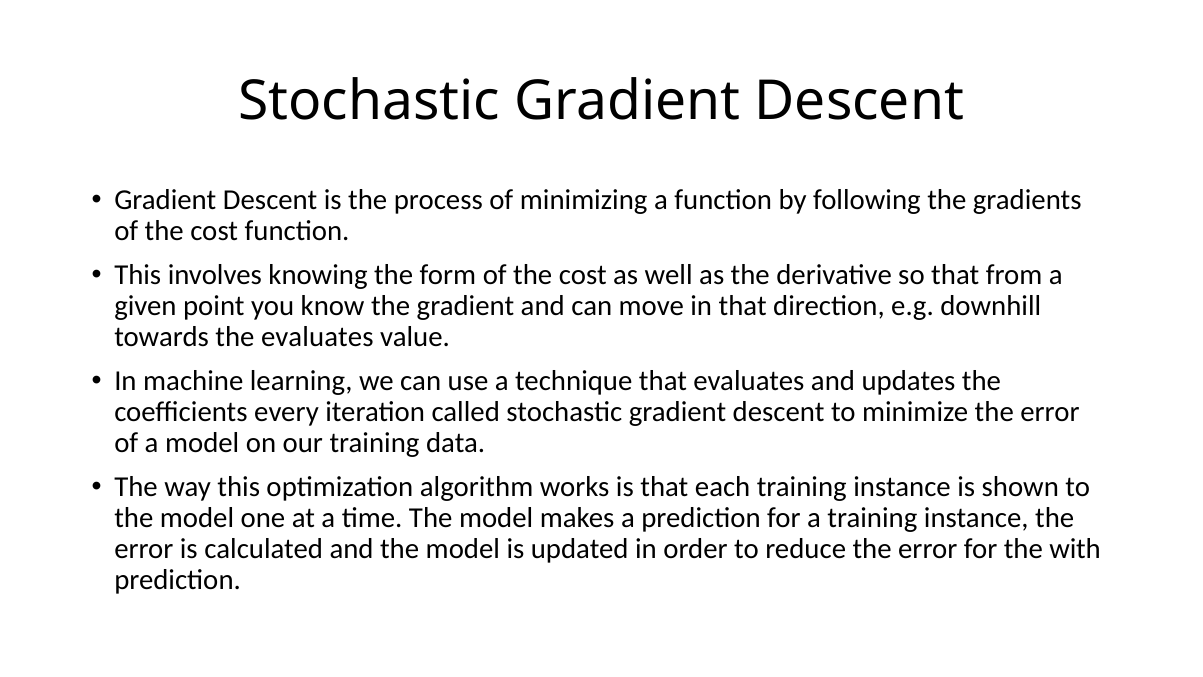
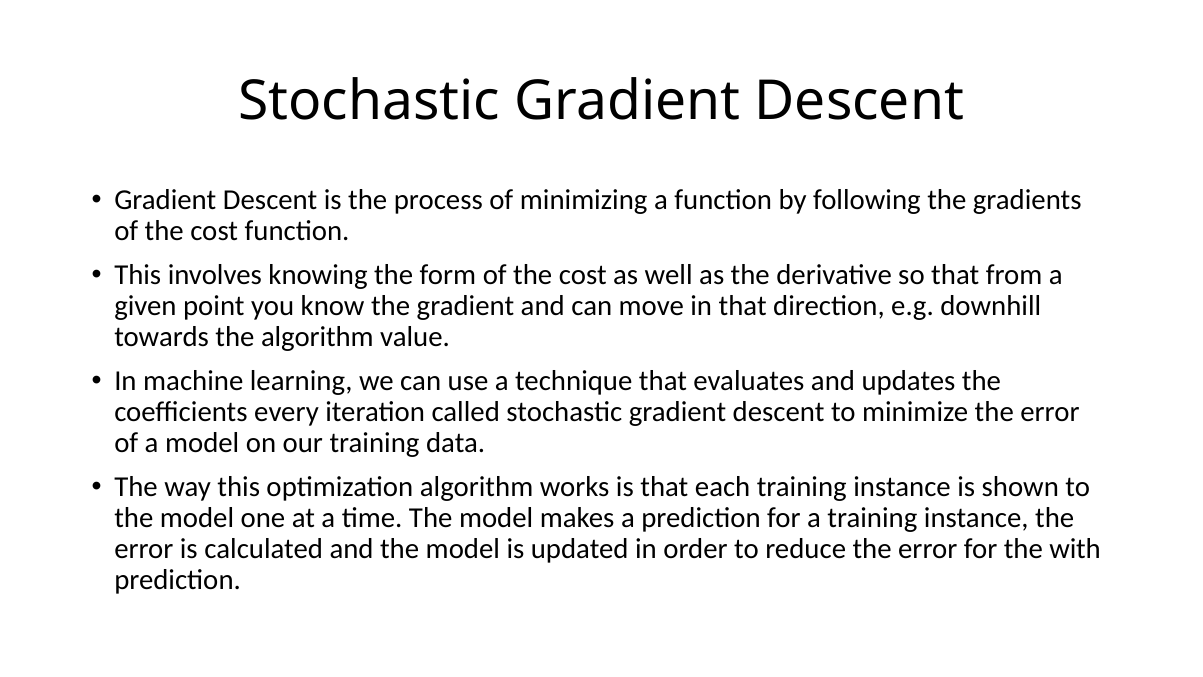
the evaluates: evaluates -> algorithm
